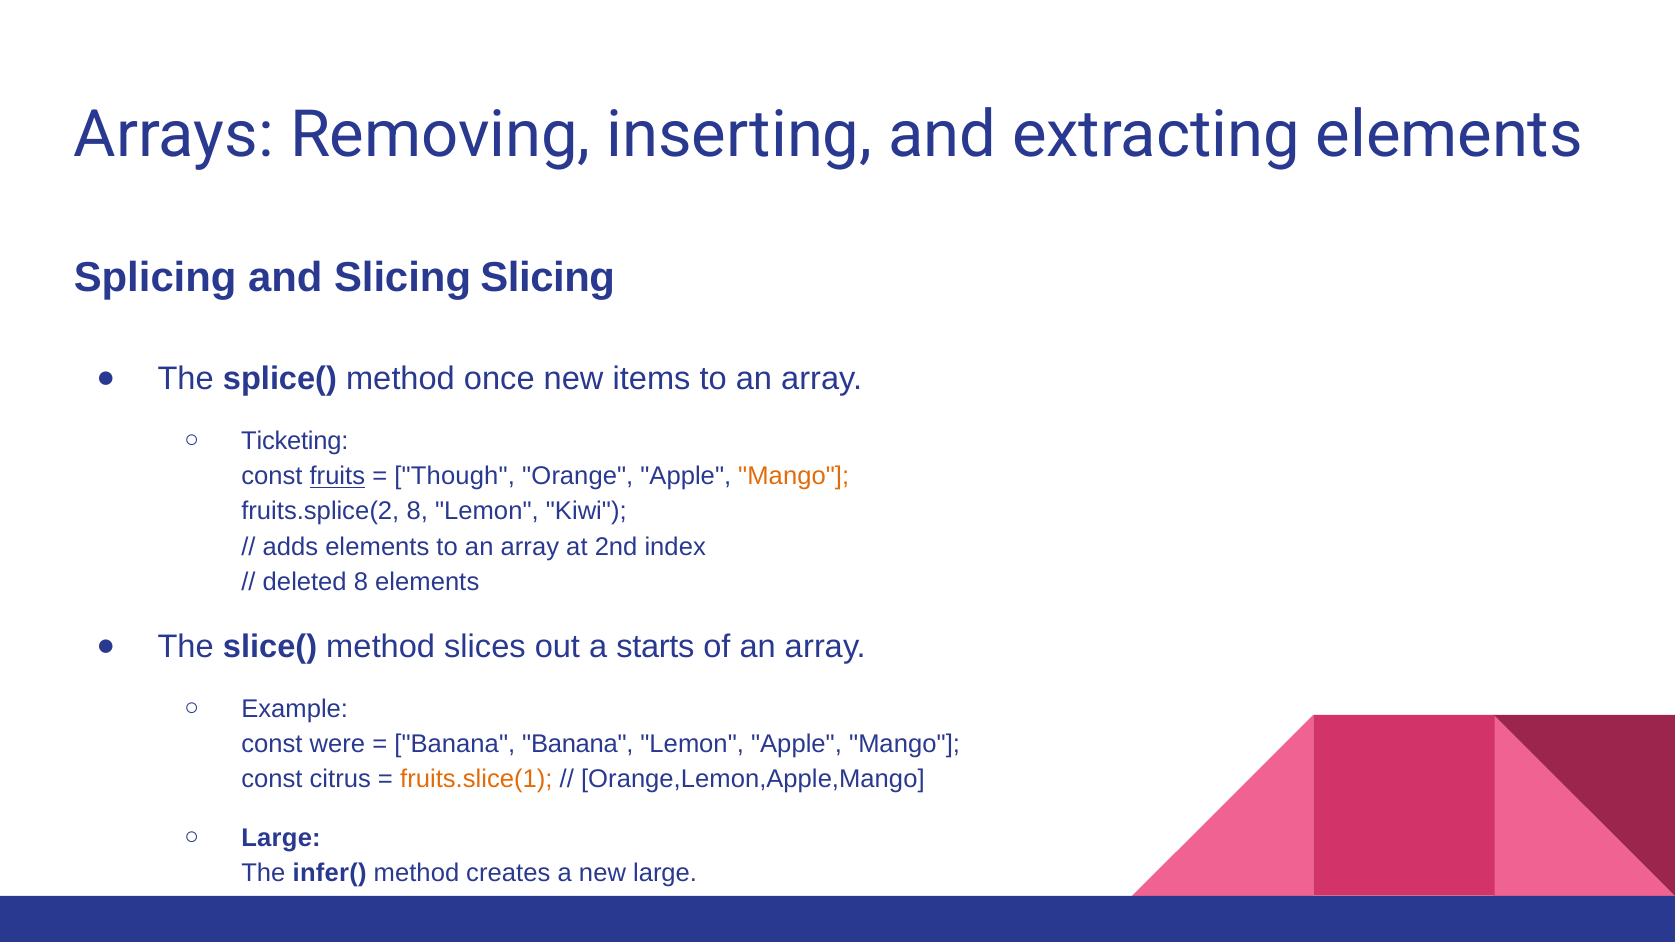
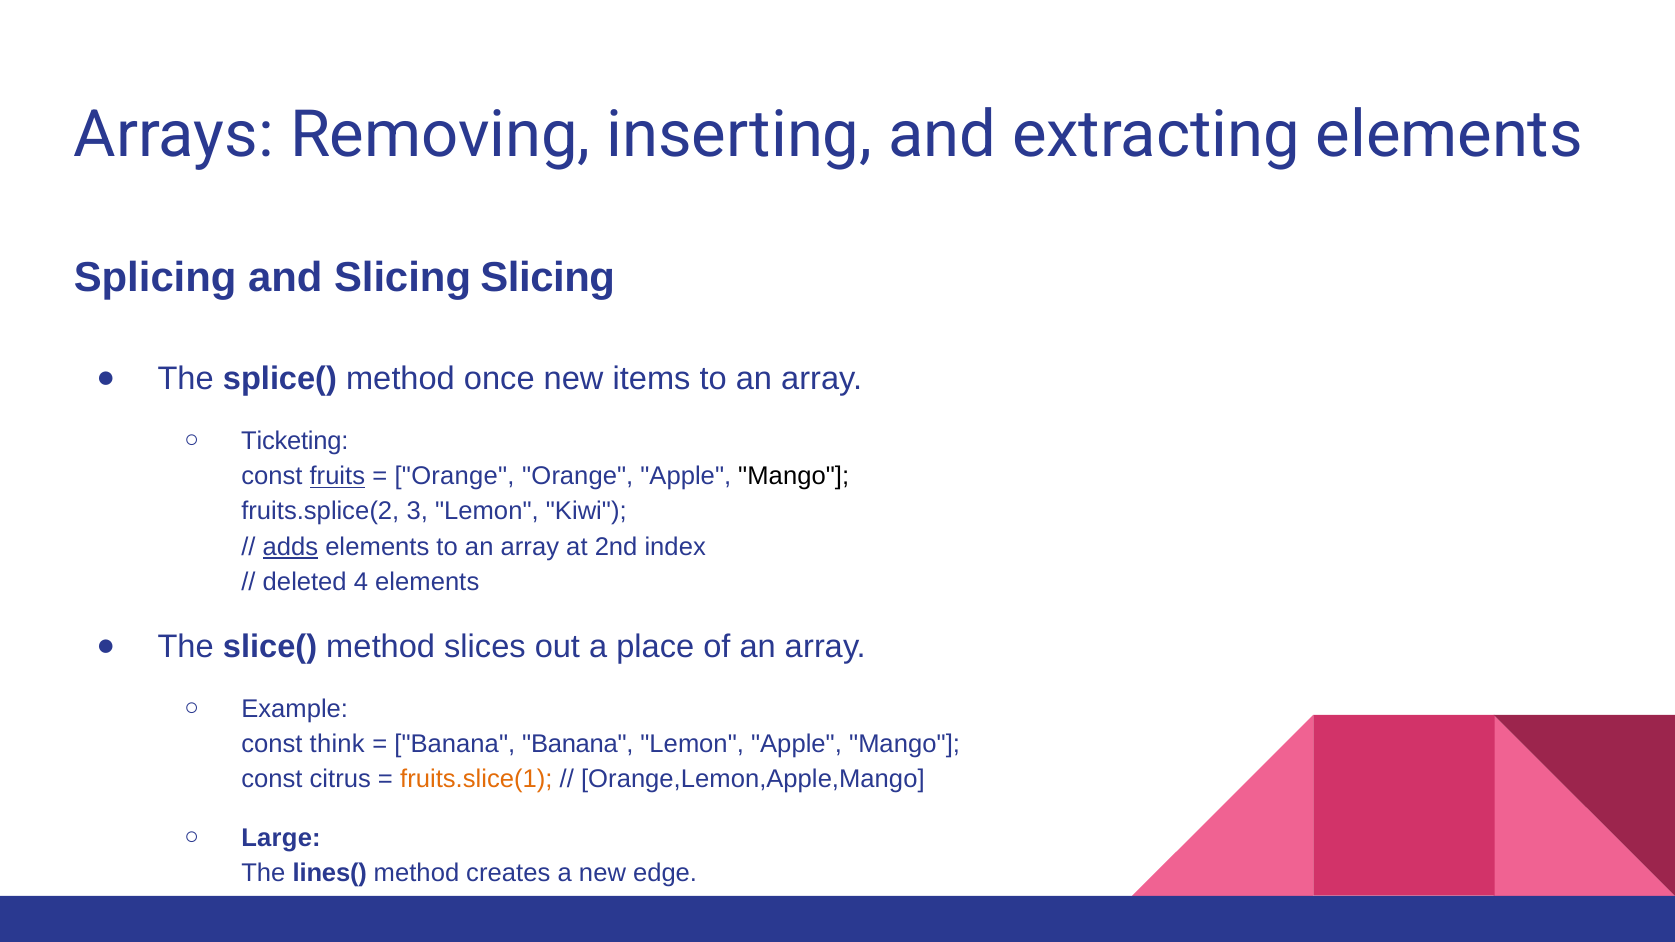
Though at (455, 476): Though -> Orange
Mango at (794, 476) colour: orange -> black
fruits.splice(2 8: 8 -> 3
adds underline: none -> present
deleted 8: 8 -> 4
starts: starts -> place
were: were -> think
infer(: infer( -> lines(
new large: large -> edge
